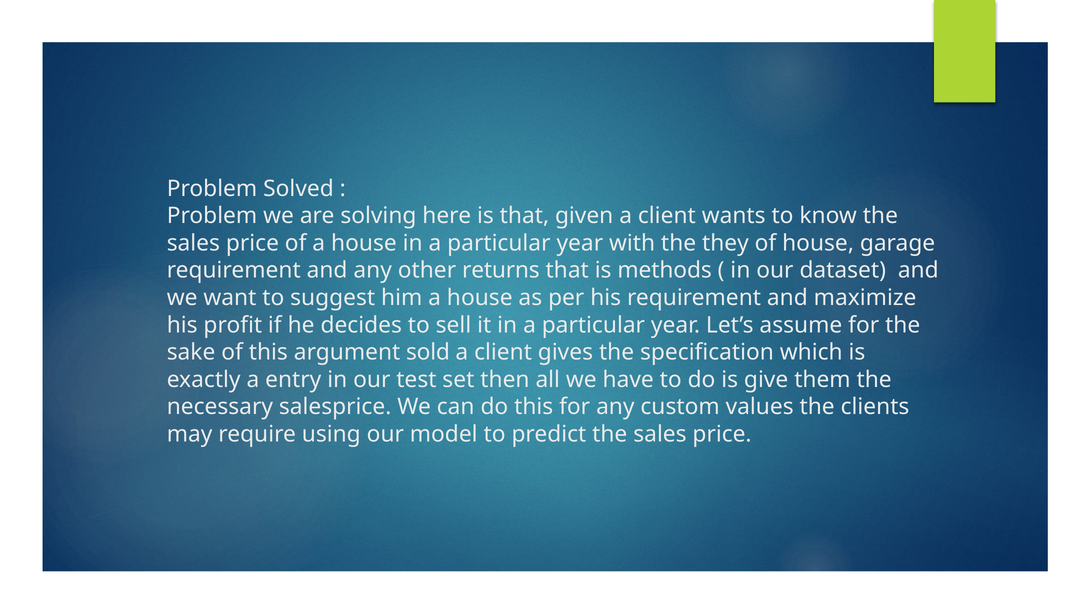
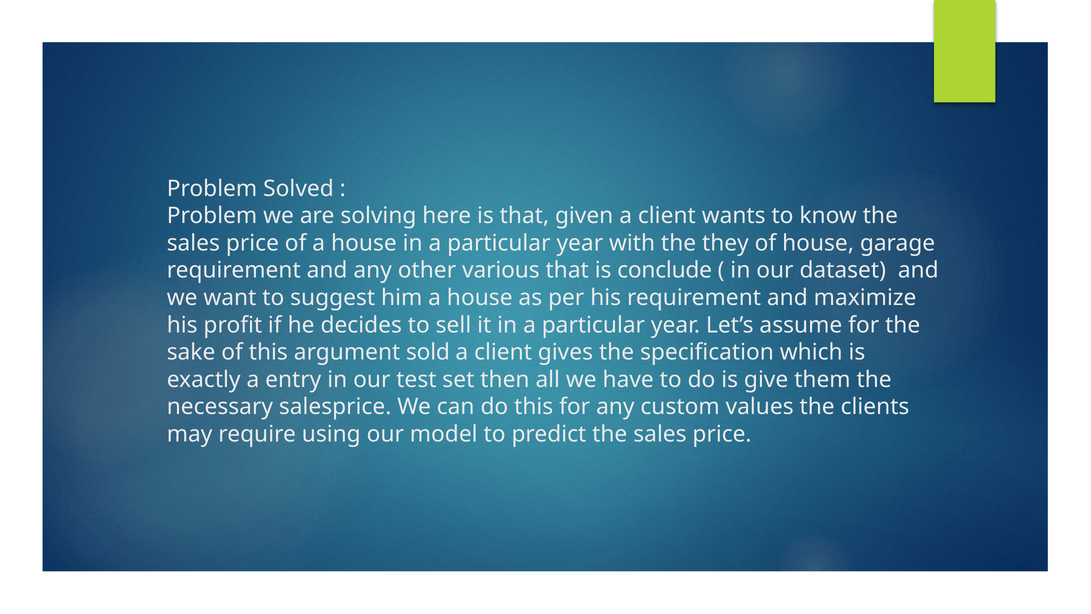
returns: returns -> various
methods: methods -> conclude
